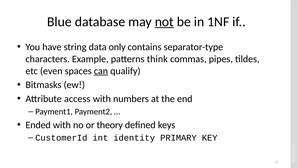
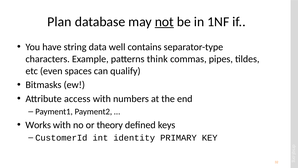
Blue: Blue -> Plan
only: only -> well
can underline: present -> none
Ended: Ended -> Works
